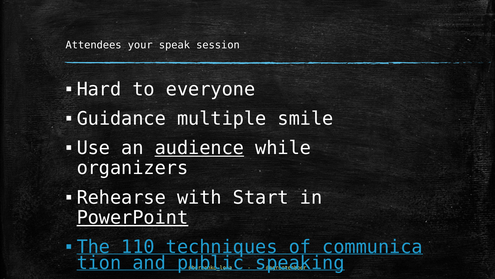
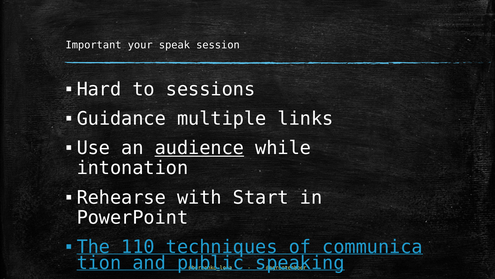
Attendees: Attendees -> Important
everyone: everyone -> sessions
smile: smile -> links
organizers: organizers -> intonation
PowerPoint underline: present -> none
